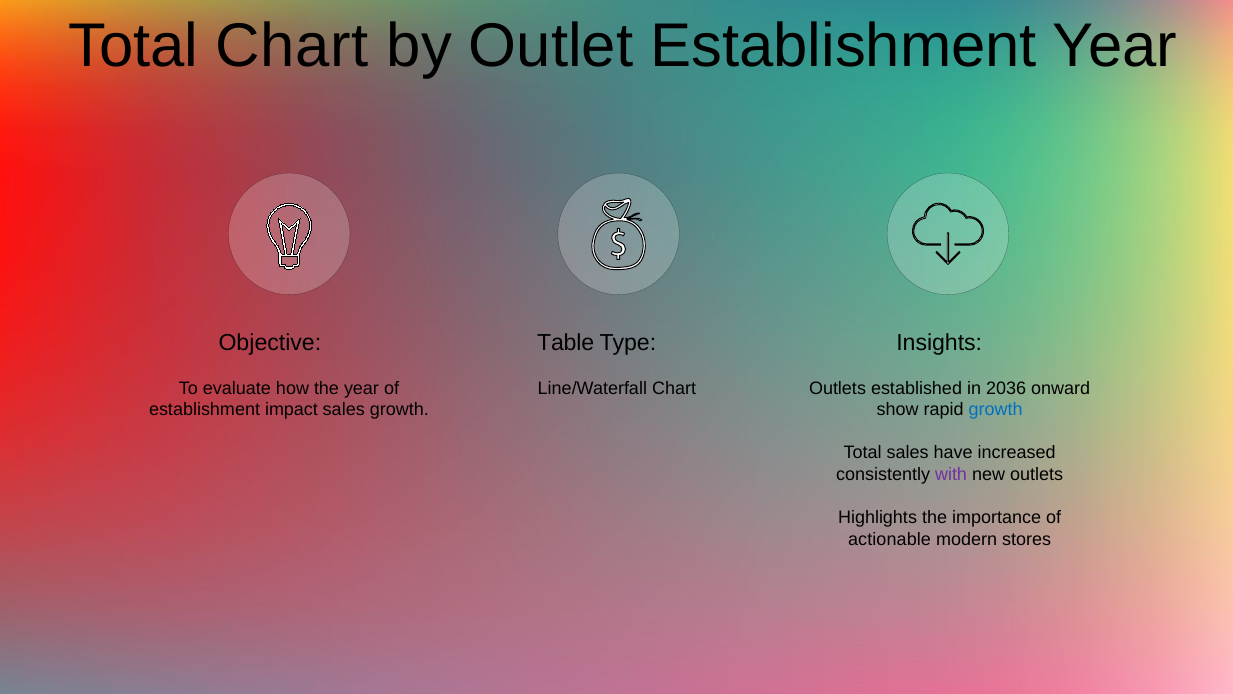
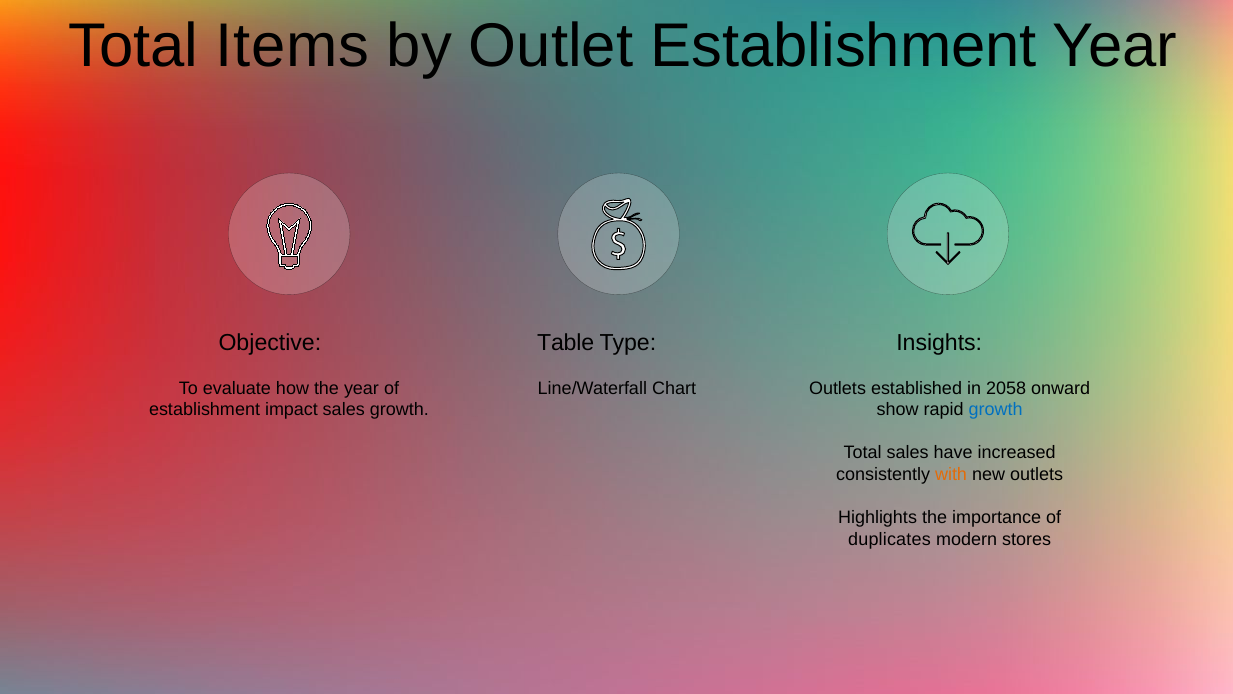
Total Chart: Chart -> Items
2036: 2036 -> 2058
with colour: purple -> orange
actionable: actionable -> duplicates
